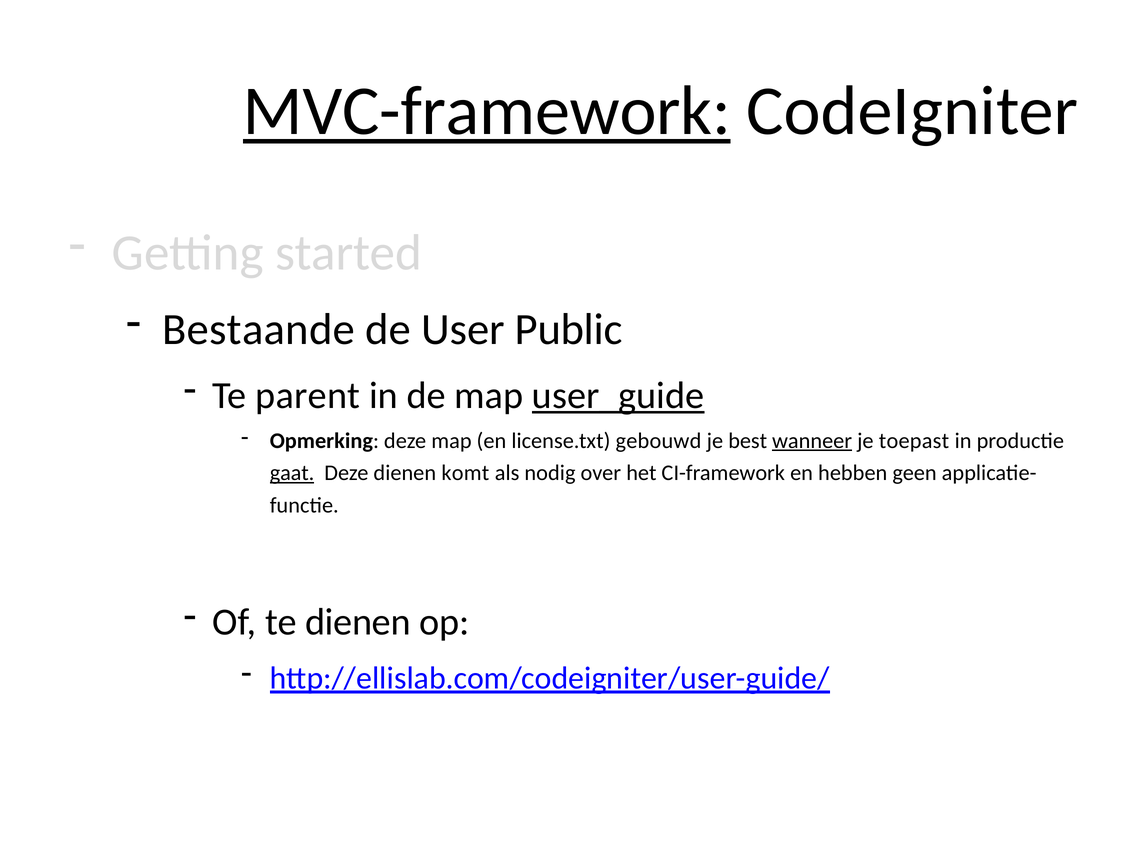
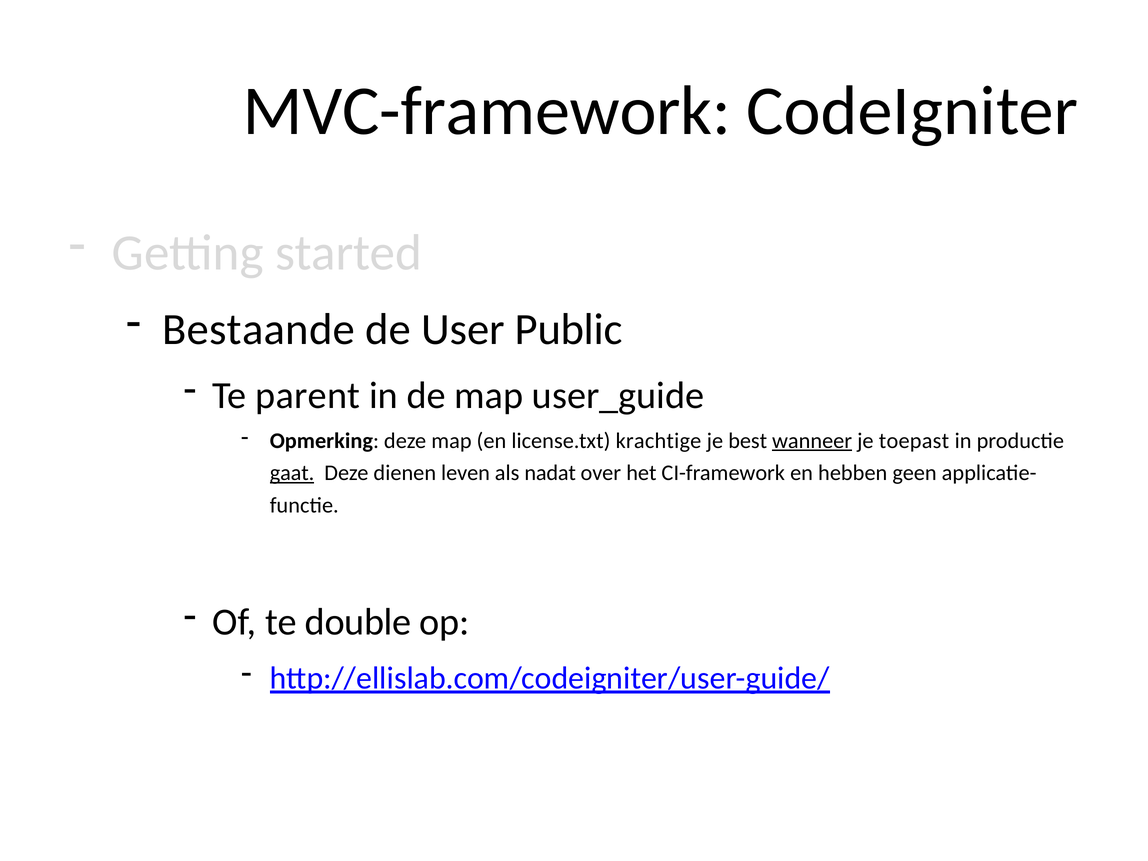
MVC-framework underline: present -> none
user_guide underline: present -> none
gebouwd: gebouwd -> krachtige
komt: komt -> leven
nodig: nodig -> nadat
te dienen: dienen -> double
